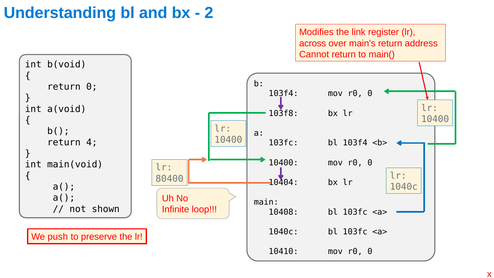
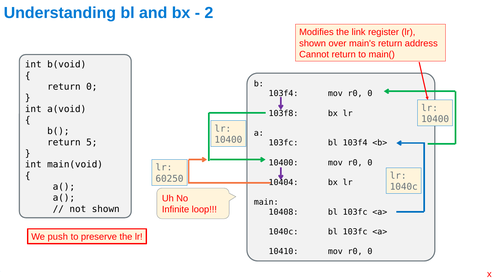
across at (313, 43): across -> shown
return 4: 4 -> 5
80400: 80400 -> 60250
